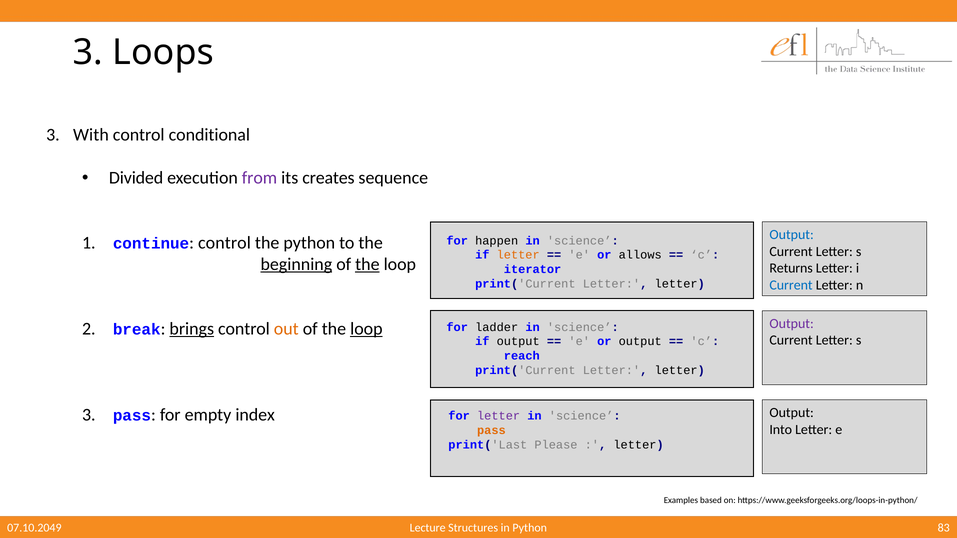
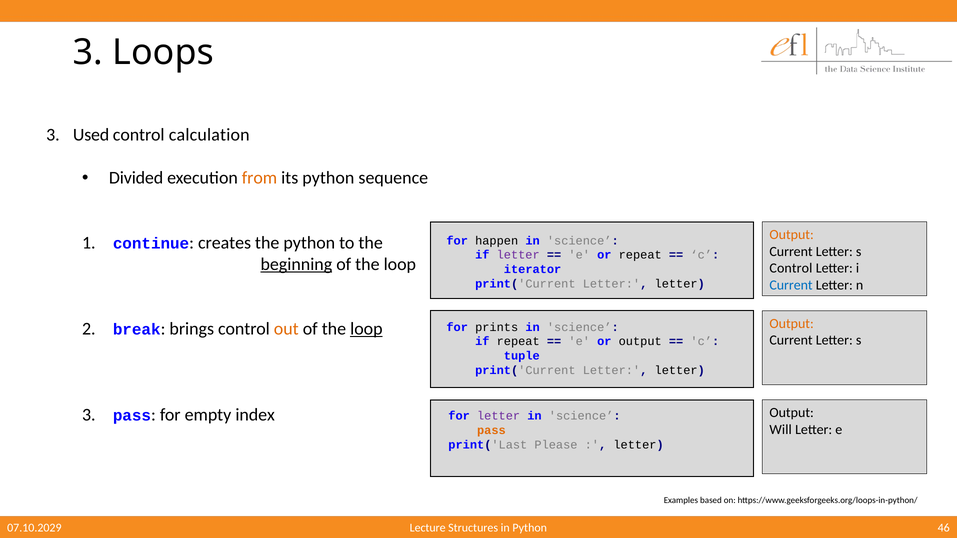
With: With -> Used
conditional: conditional -> calculation
from colour: purple -> orange
its creates: creates -> python
Output at (792, 235) colour: blue -> orange
continue control: control -> creates
letter at (518, 255) colour: orange -> purple
or allows: allows -> repeat
the at (367, 264) underline: present -> none
Returns at (791, 268): Returns -> Control
Output at (792, 324) colour: purple -> orange
brings underline: present -> none
ladder: ladder -> prints
if output: output -> repeat
reach: reach -> tuple
Into: Into -> Will
83: 83 -> 46
07.10.2049: 07.10.2049 -> 07.10.2029
